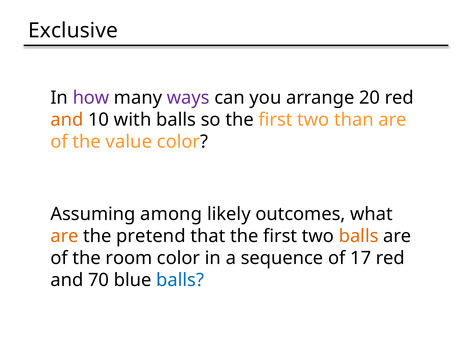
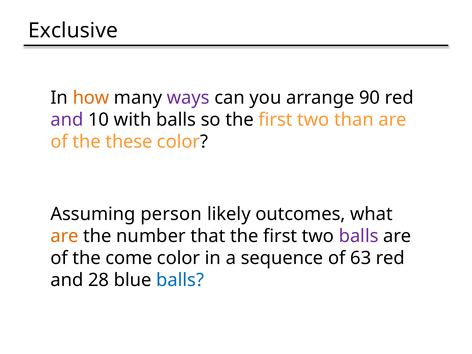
how colour: purple -> orange
20: 20 -> 90
and at (67, 120) colour: orange -> purple
value: value -> these
among: among -> person
pretend: pretend -> number
balls at (359, 236) colour: orange -> purple
room: room -> come
17: 17 -> 63
70: 70 -> 28
